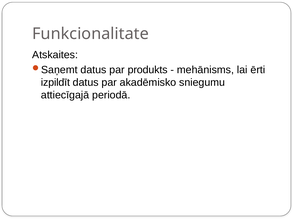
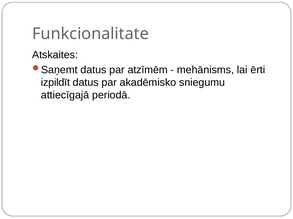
produkts: produkts -> atzīmēm
